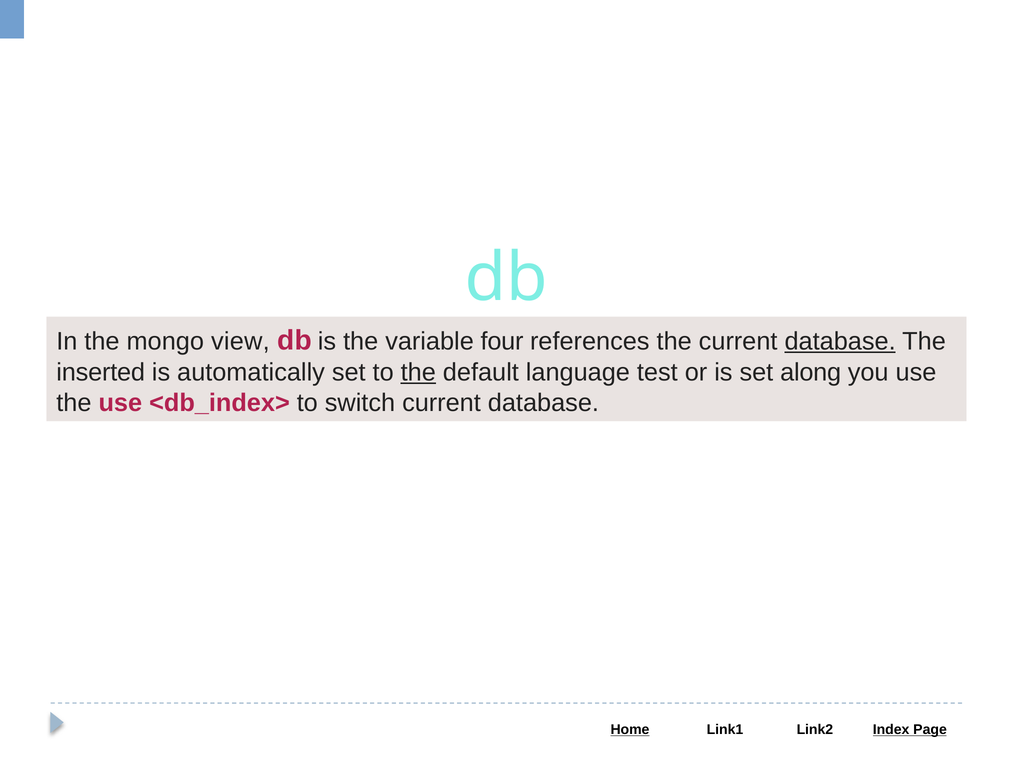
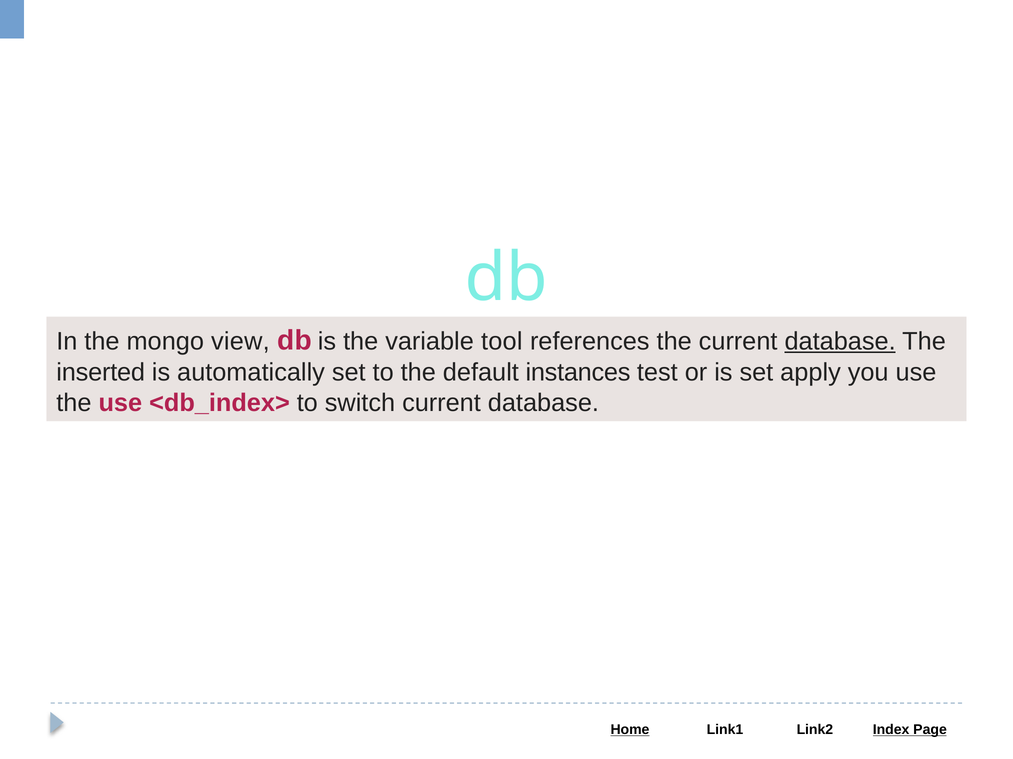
four: four -> tool
the at (418, 373) underline: present -> none
language: language -> instances
along: along -> apply
